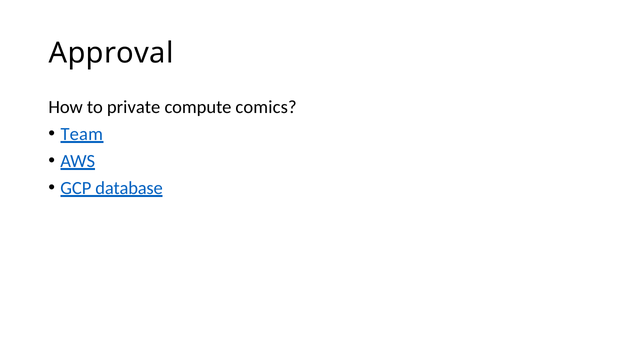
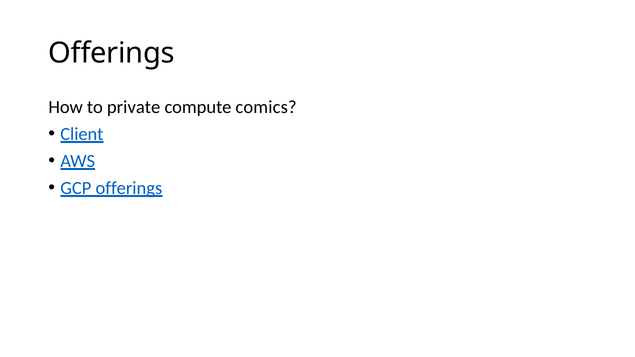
Approval at (111, 53): Approval -> Offerings
Team: Team -> Client
GCP database: database -> offerings
